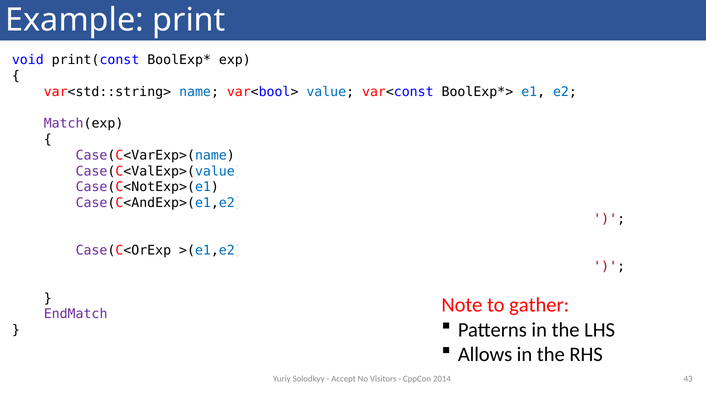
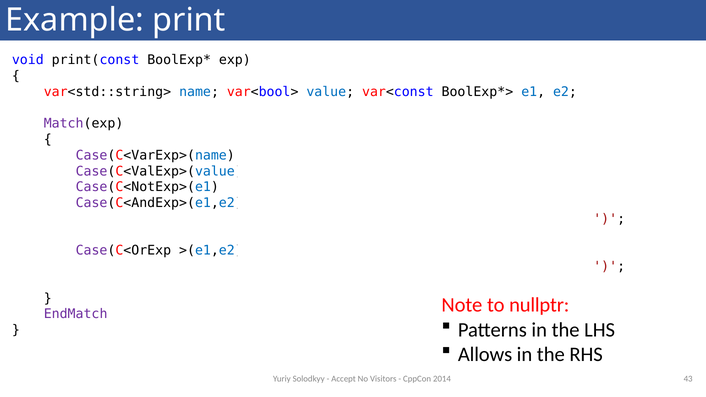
gather: gather -> nullptr
